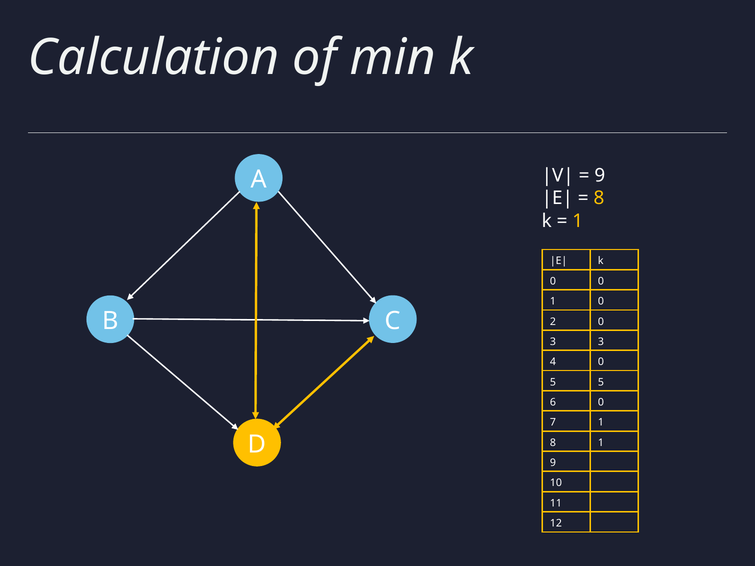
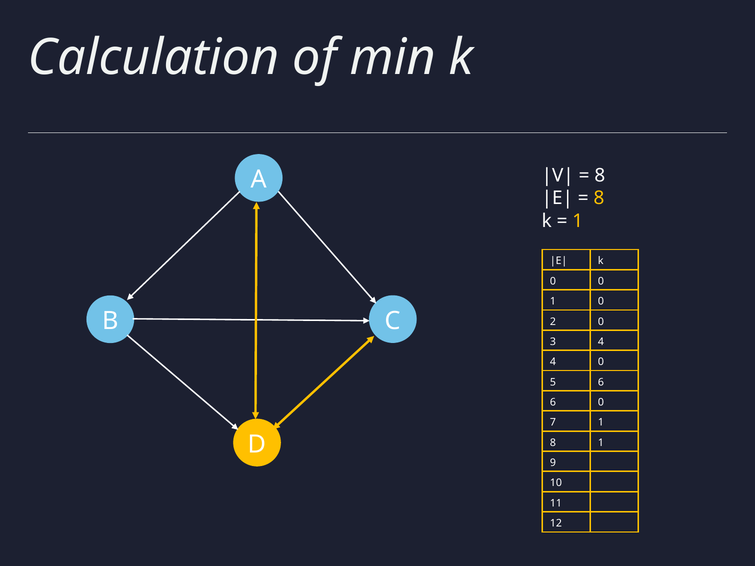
9 at (600, 176): 9 -> 8
3 3: 3 -> 4
5 5: 5 -> 6
